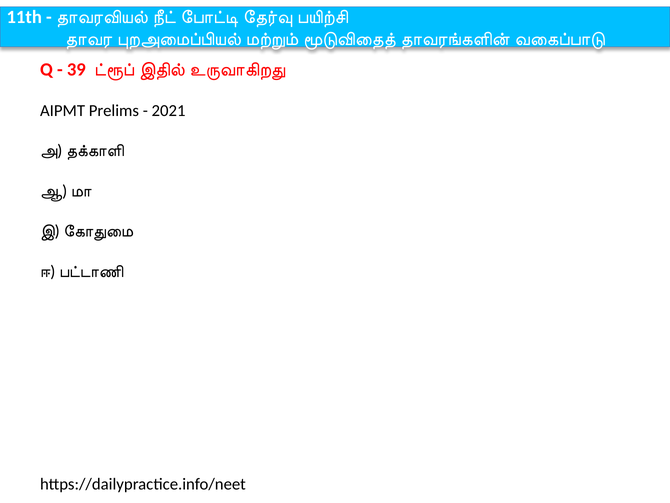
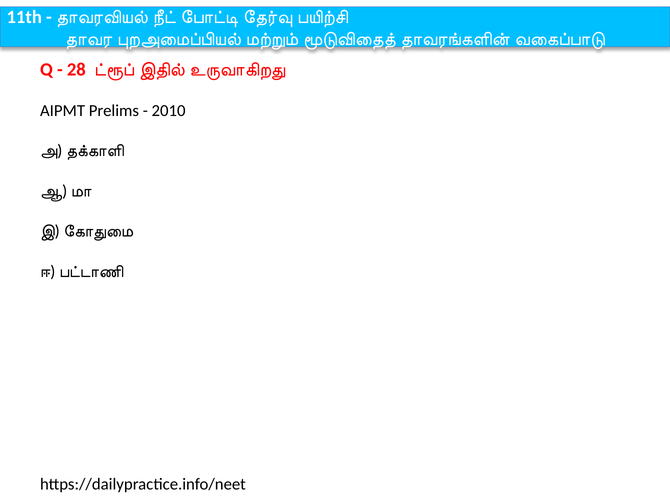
39: 39 -> 28
2021: 2021 -> 2010
